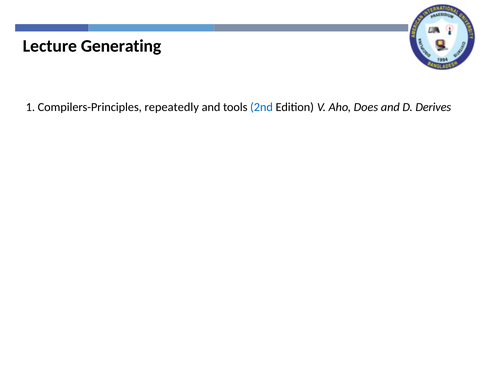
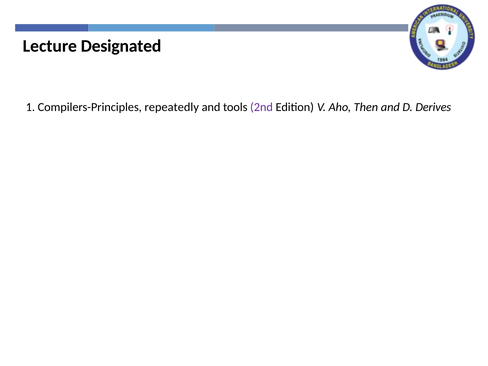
Generating: Generating -> Designated
2nd colour: blue -> purple
Does: Does -> Then
